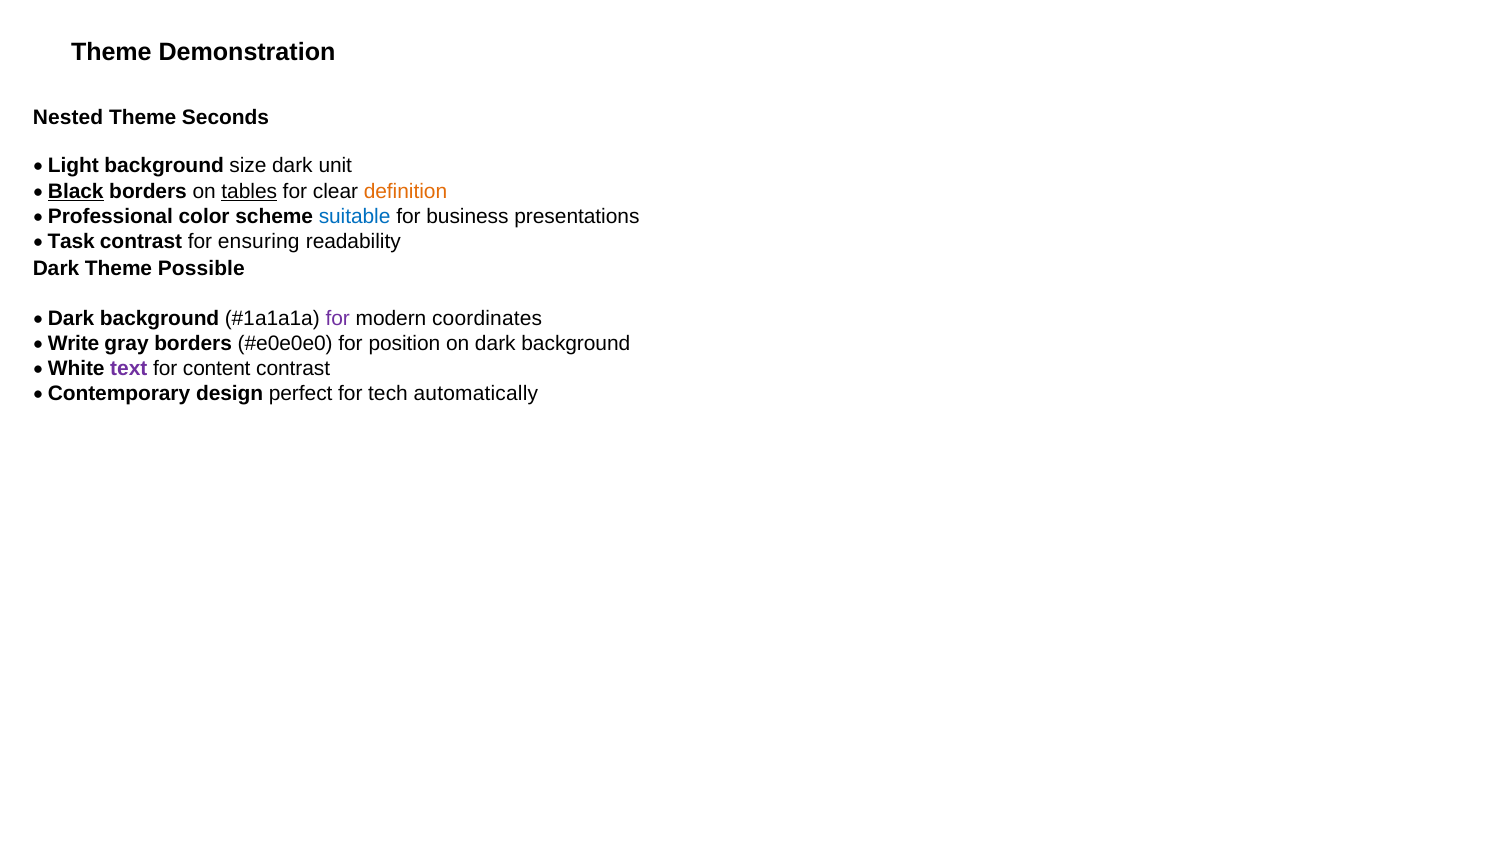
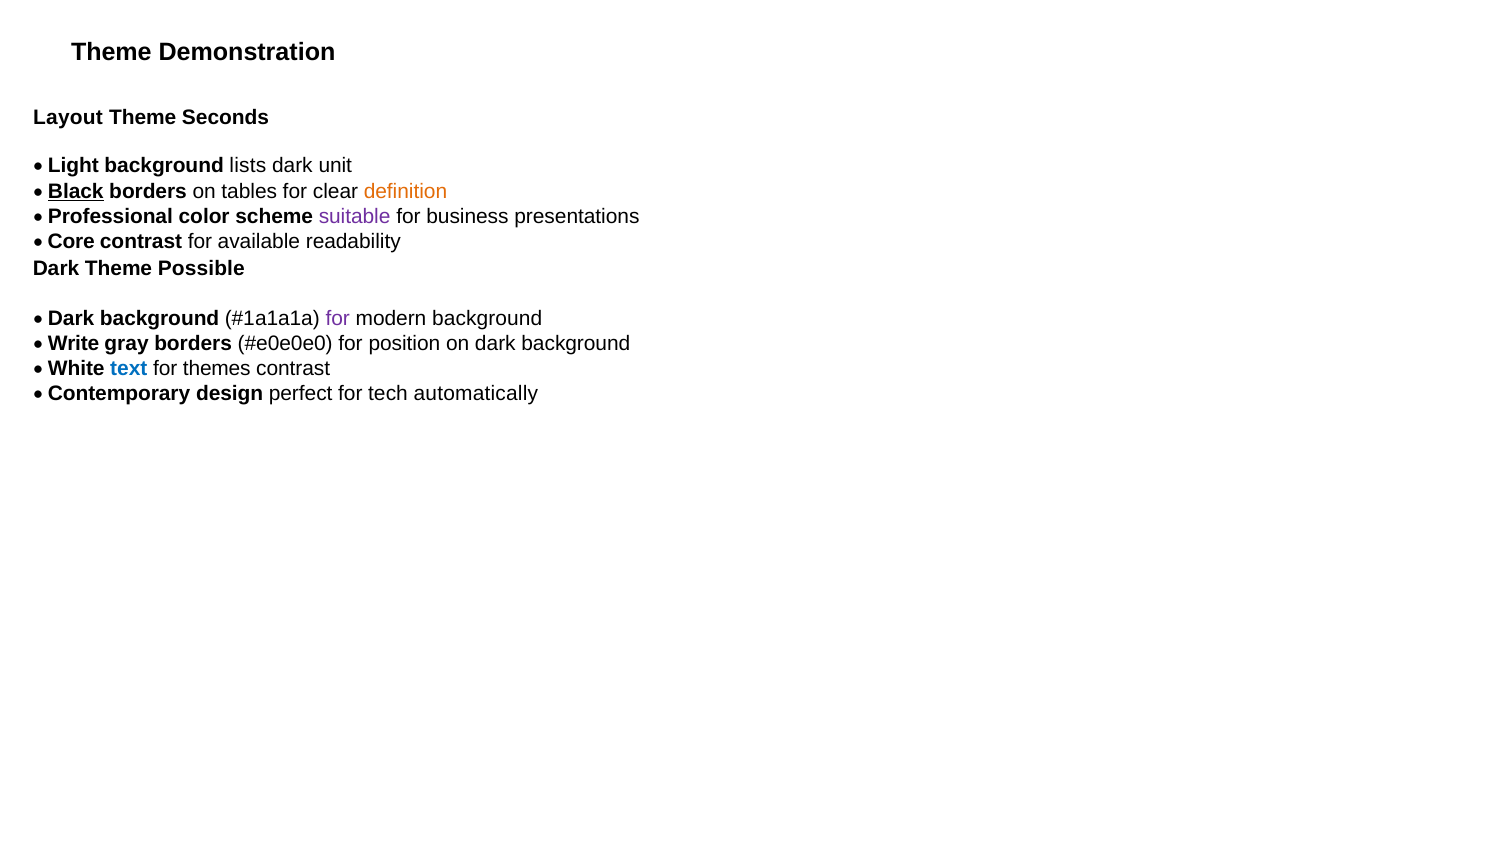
Nested: Nested -> Layout
size: size -> lists
tables underline: present -> none
suitable colour: blue -> purple
Task: Task -> Core
ensuring: ensuring -> available
modern coordinates: coordinates -> background
text colour: purple -> blue
content: content -> themes
